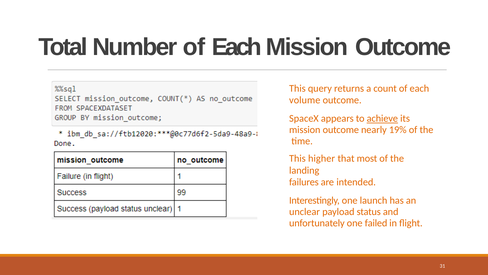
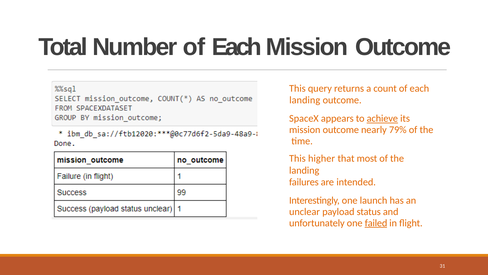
volume at (305, 100): volume -> landing
19%: 19% -> 79%
failed underline: none -> present
